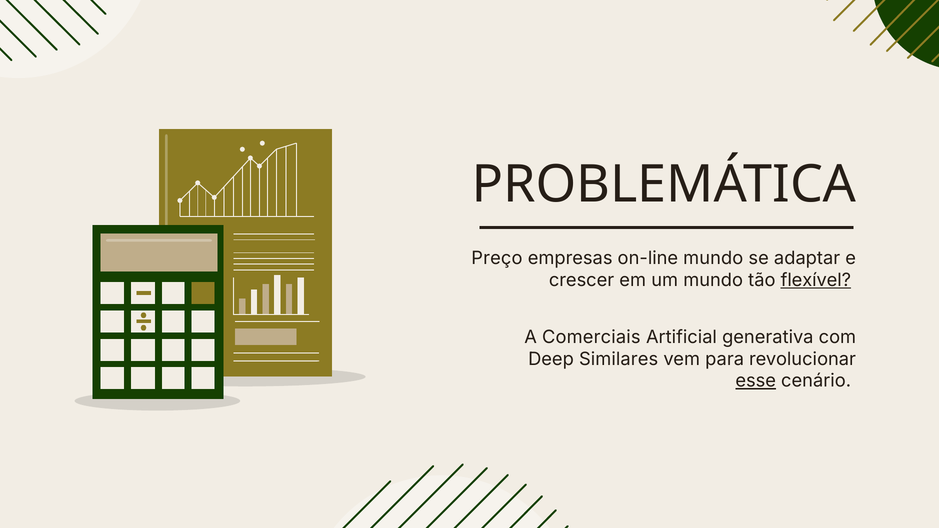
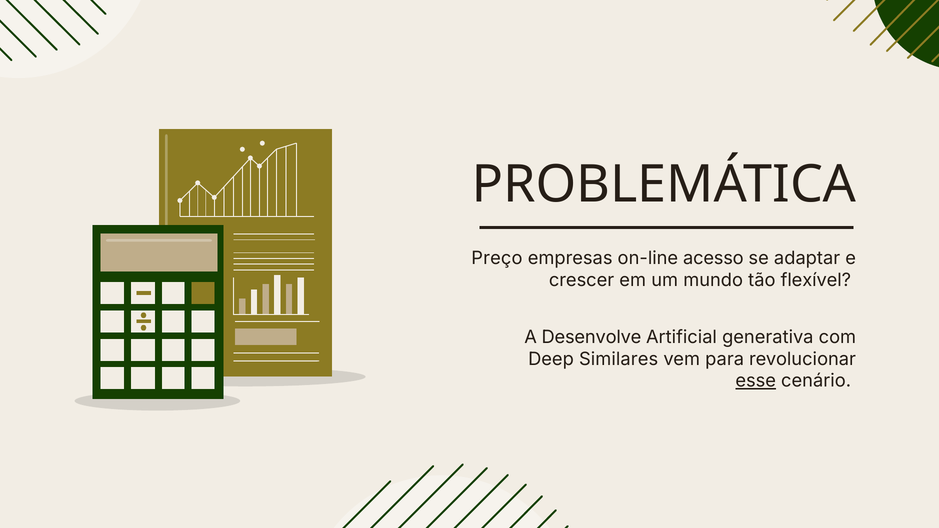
on-line mundo: mundo -> acesso
flexível underline: present -> none
Comerciais: Comerciais -> Desenvolve
